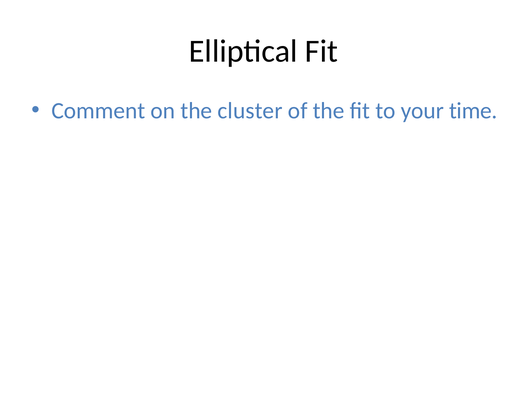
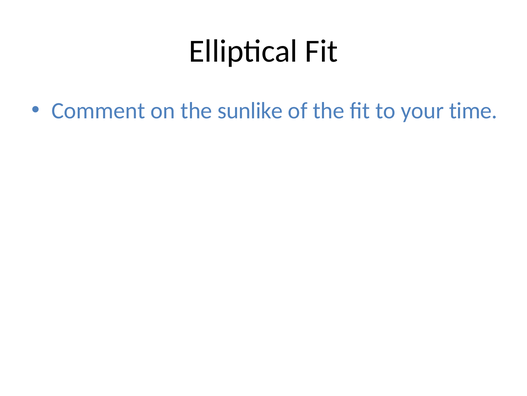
cluster: cluster -> sunlike
